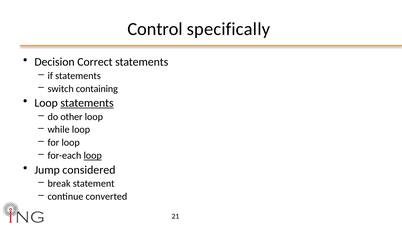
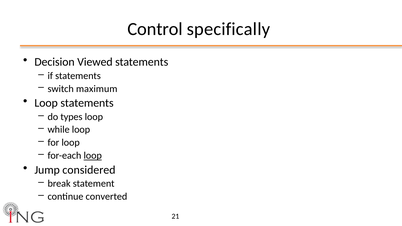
Correct: Correct -> Viewed
containing: containing -> maximum
statements at (87, 103) underline: present -> none
other: other -> types
